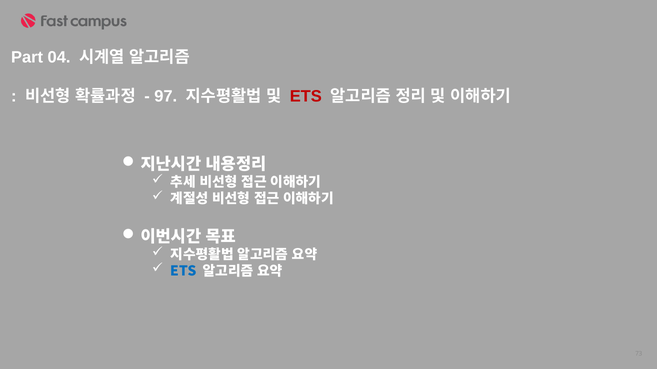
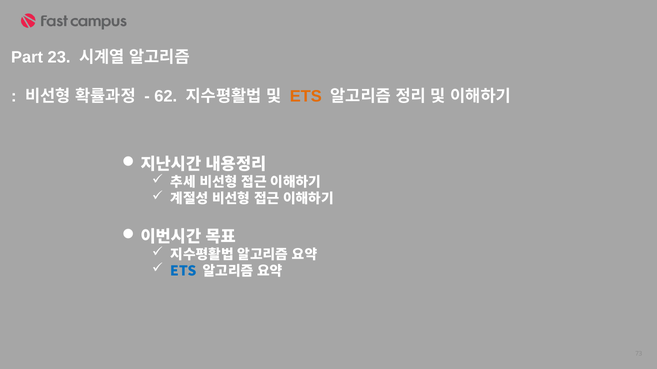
04: 04 -> 23
97: 97 -> 62
ETS at (306, 97) colour: red -> orange
